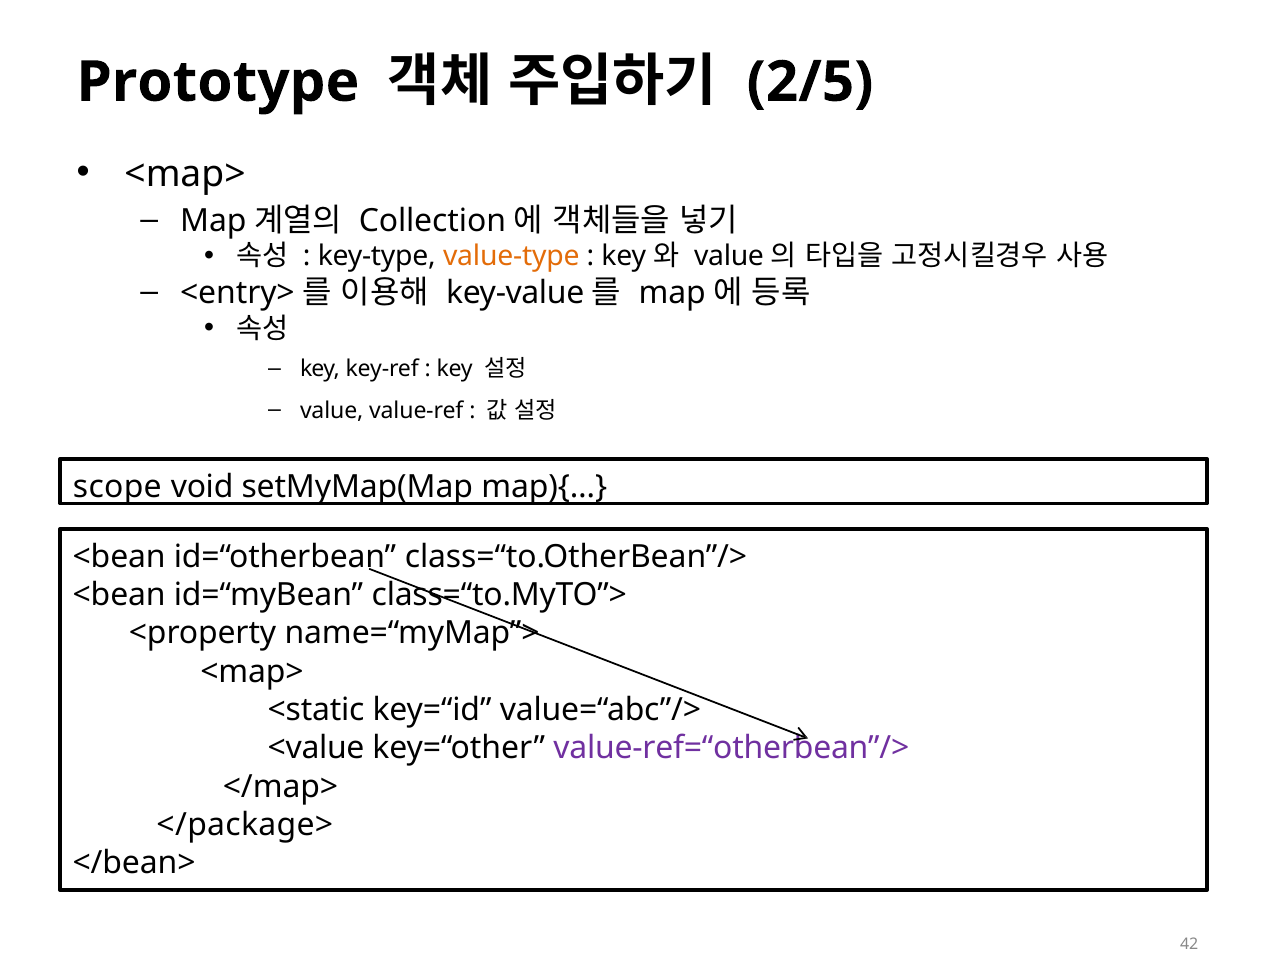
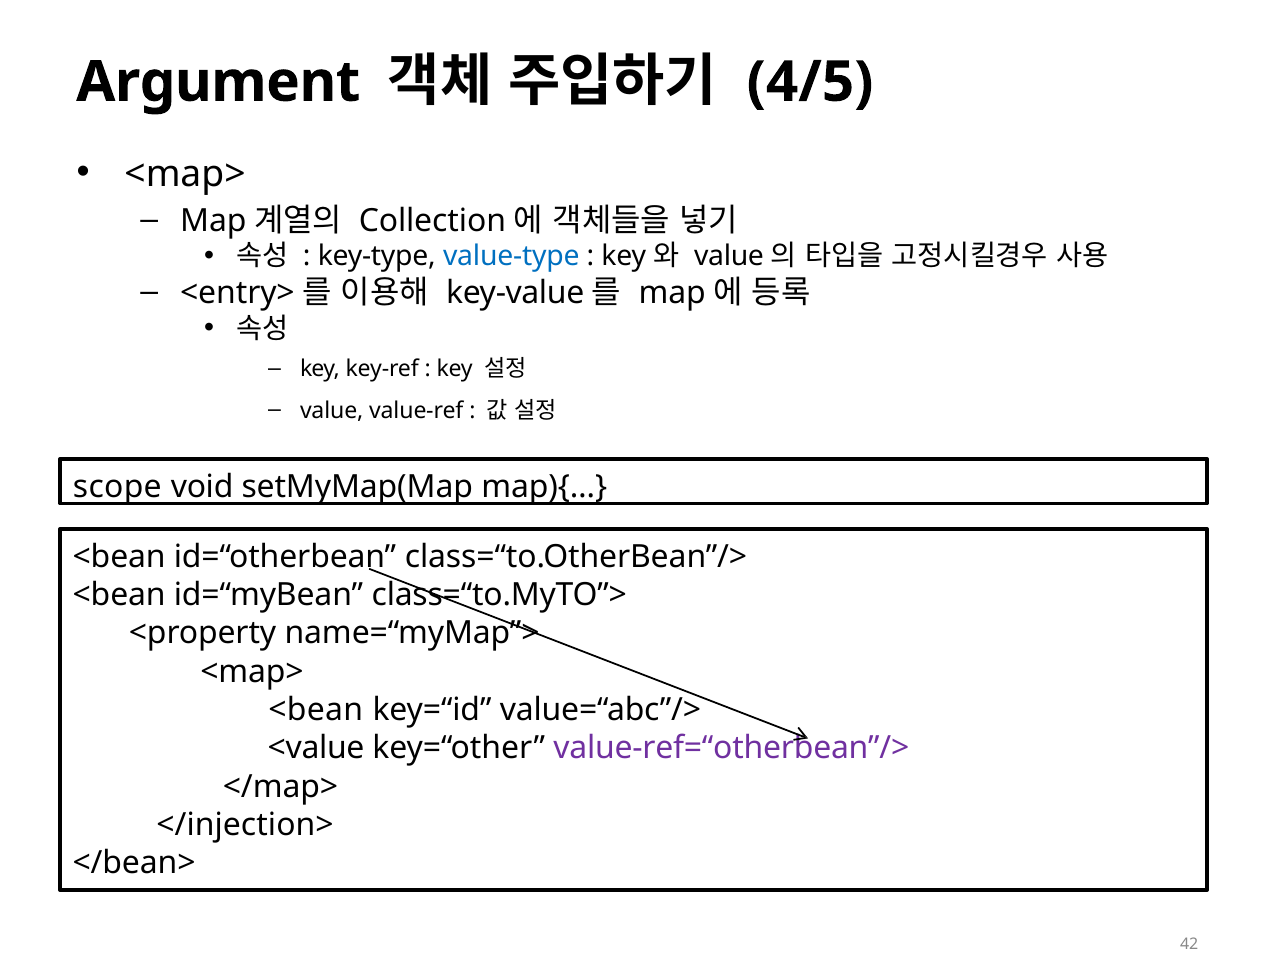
Prototype: Prototype -> Argument
2/5: 2/5 -> 4/5
value-type colour: orange -> blue
<static at (316, 710): <static -> <bean
</package>: </package> -> </injection>
